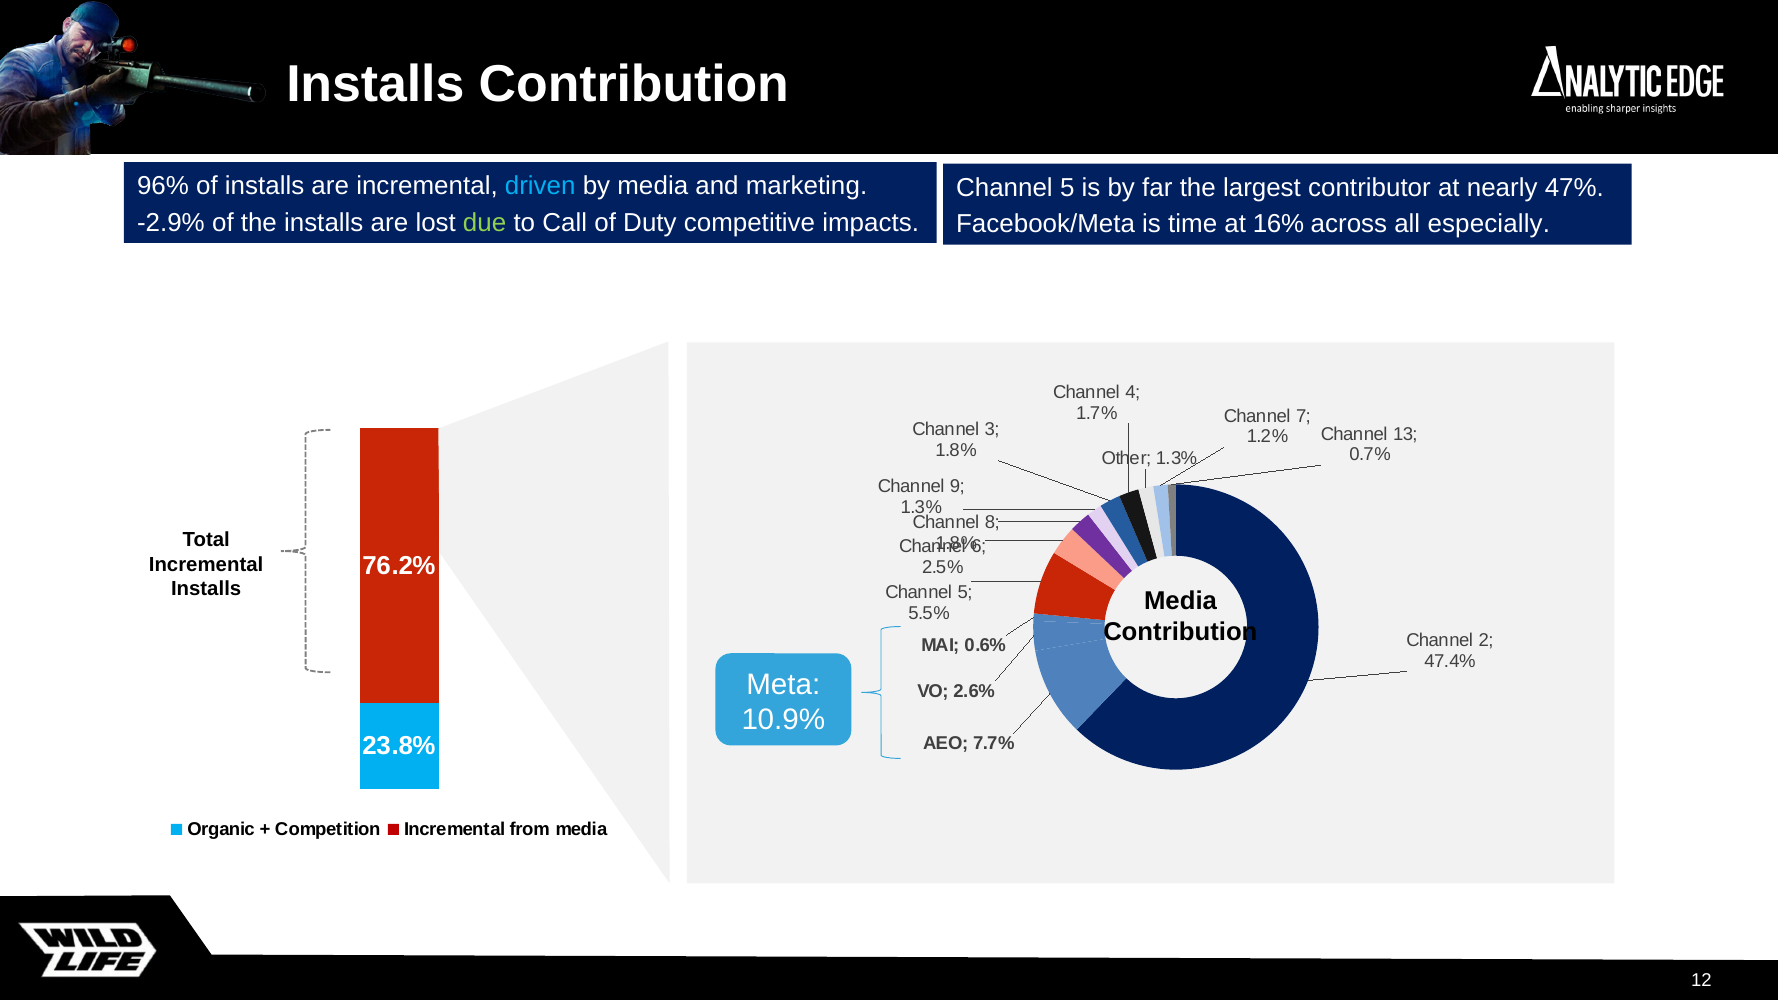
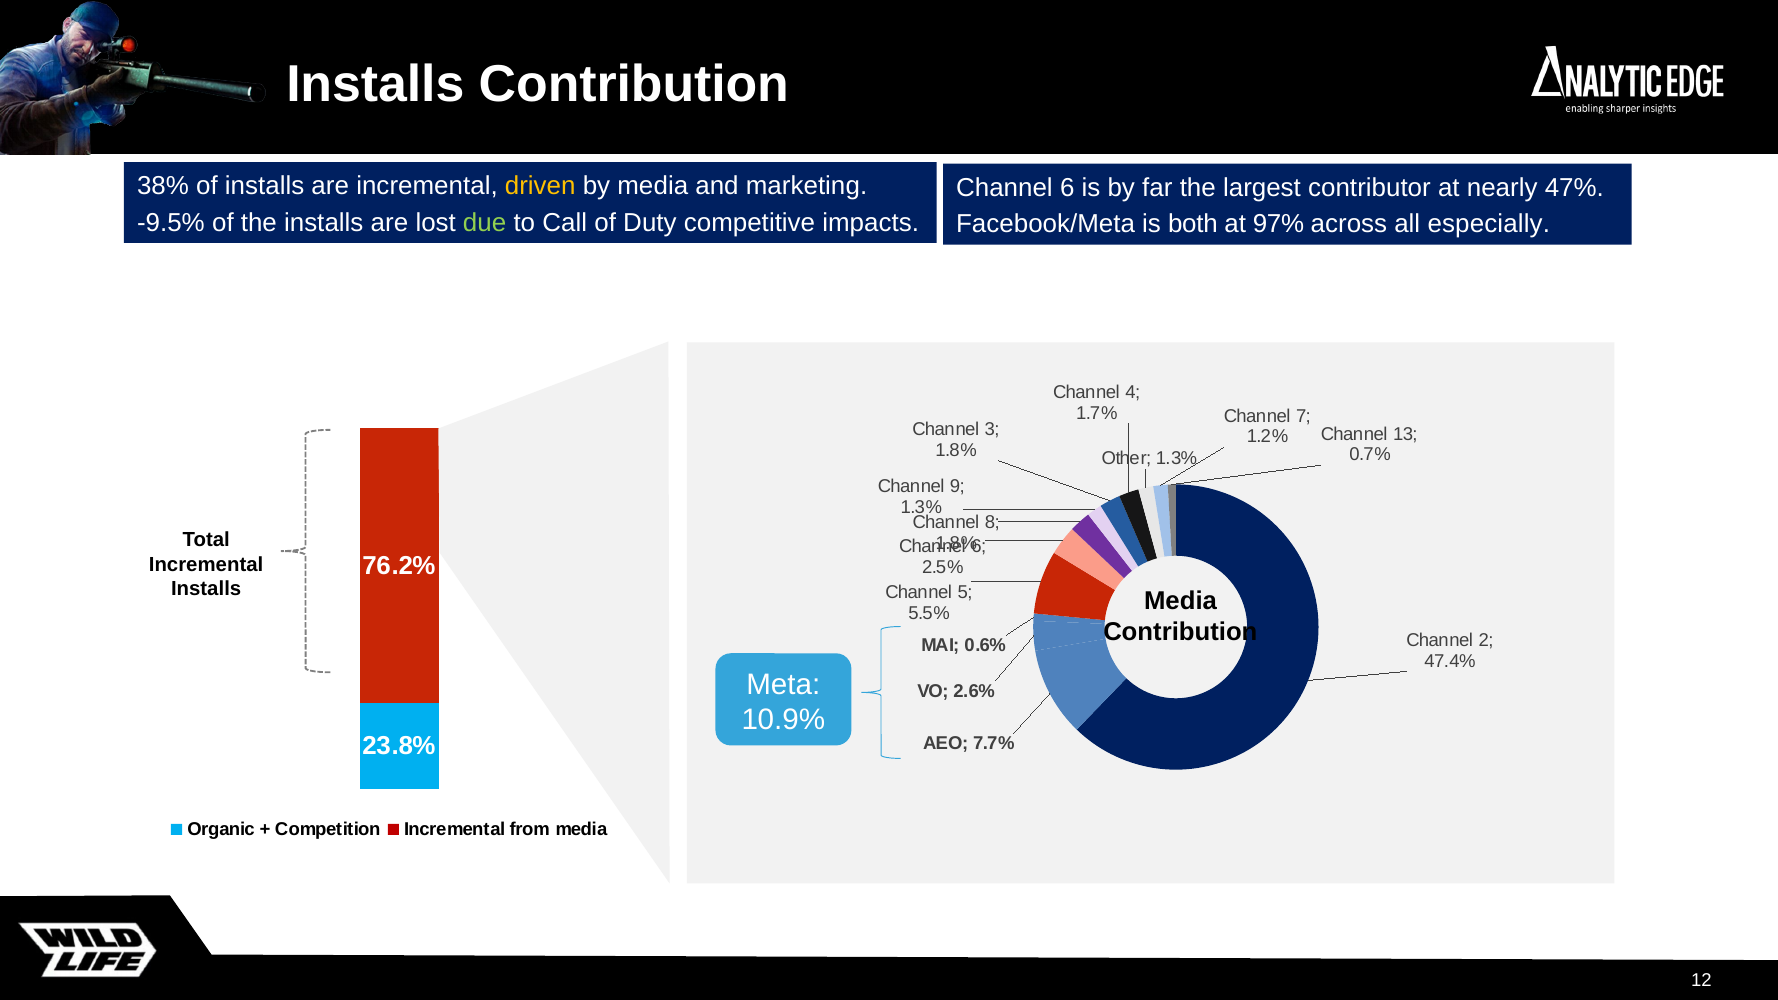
96%: 96% -> 38%
driven colour: light blue -> yellow
5 at (1067, 188): 5 -> 6
-2.9%: -2.9% -> -9.5%
time: time -> both
16%: 16% -> 97%
